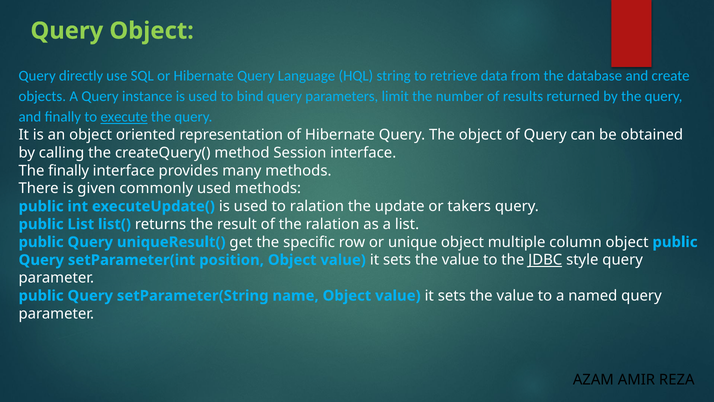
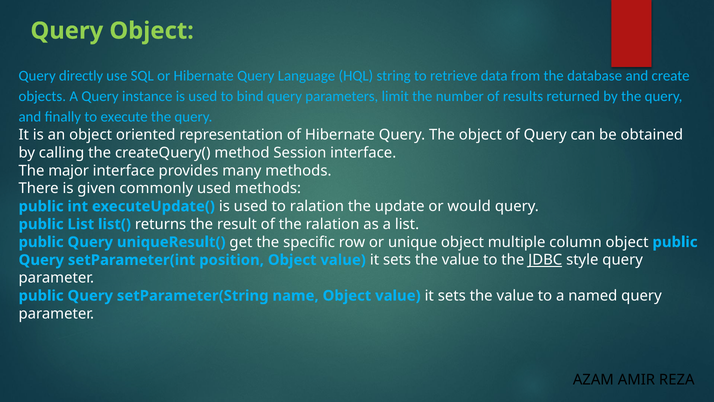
execute underline: present -> none
The finally: finally -> major
takers: takers -> would
